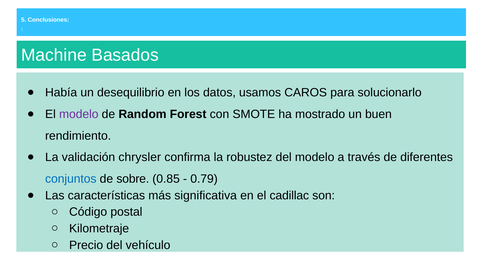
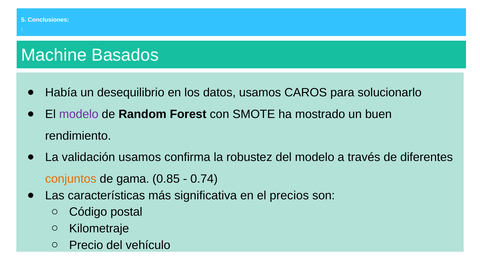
validación chrysler: chrysler -> usamos
conjuntos colour: blue -> orange
sobre: sobre -> gama
0.79: 0.79 -> 0.74
cadillac: cadillac -> precios
